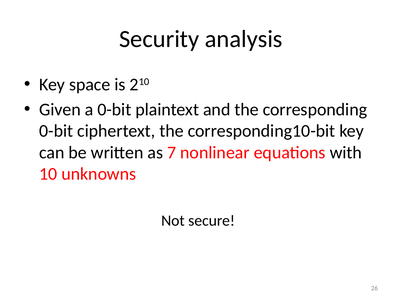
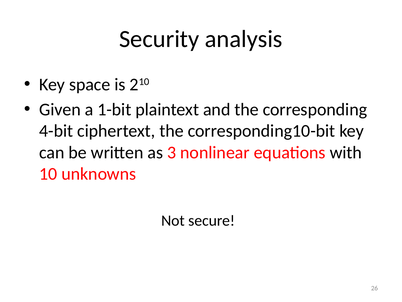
a 0-bit: 0-bit -> 1-bit
0-bit at (56, 131): 0-bit -> 4-bit
7: 7 -> 3
